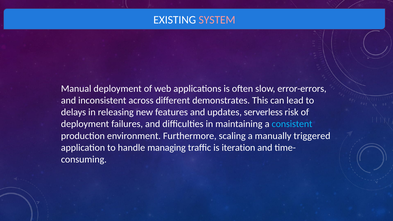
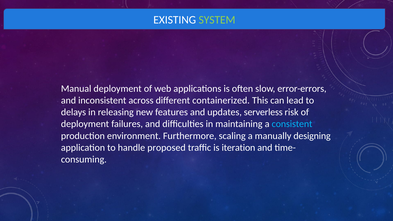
SYSTEM colour: pink -> light green
demonstrates: demonstrates -> containerized
triggered: triggered -> designing
managing: managing -> proposed
